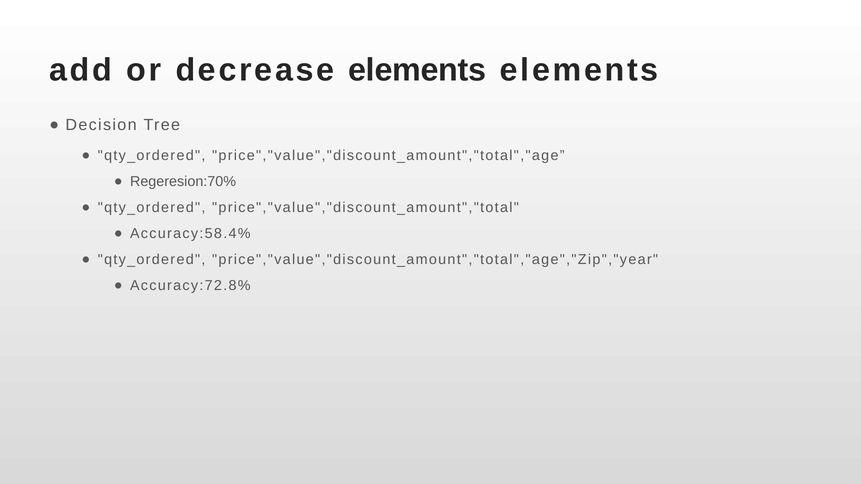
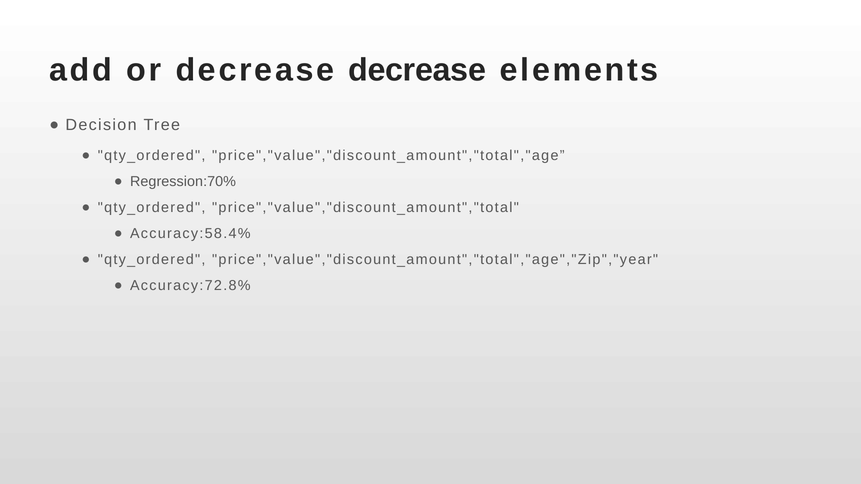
decrease elements: elements -> decrease
Regeresion:70%: Regeresion:70% -> Regression:70%
